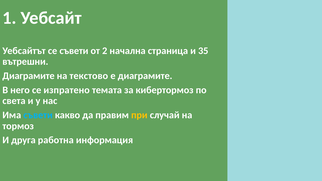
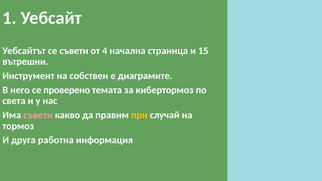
2: 2 -> 4
35: 35 -> 15
Диаграмите at (29, 76): Диаграмите -> Инструмент
текстово: текстово -> собствен
изпратено: изпратено -> проверено
съвети at (38, 115) colour: light blue -> pink
